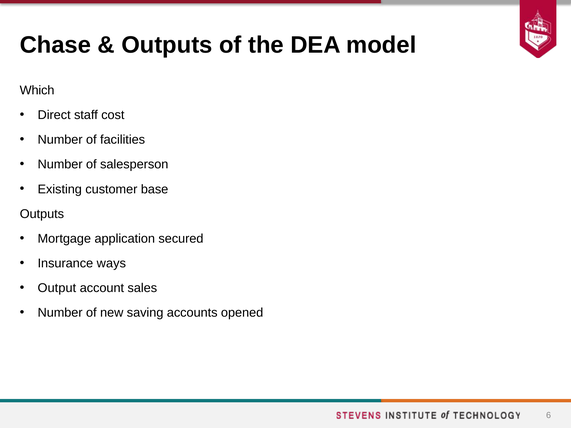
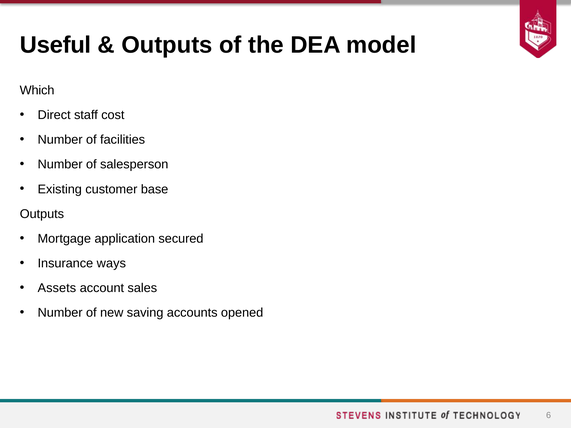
Chase: Chase -> Useful
Output: Output -> Assets
